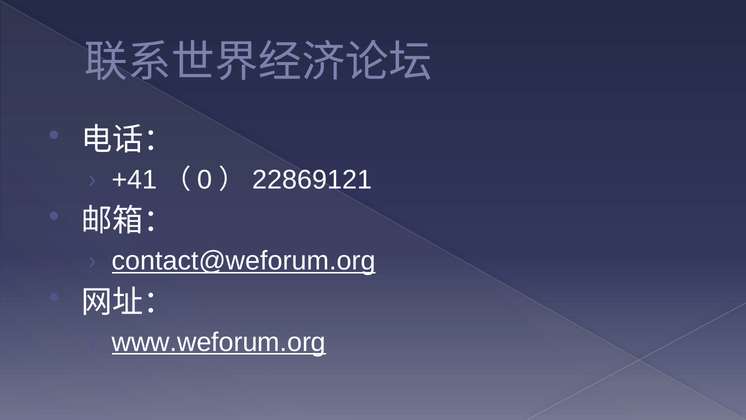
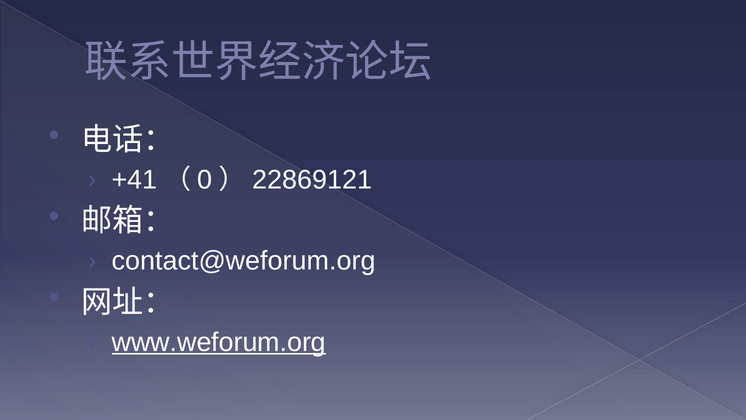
contact@weforum.org underline: present -> none
